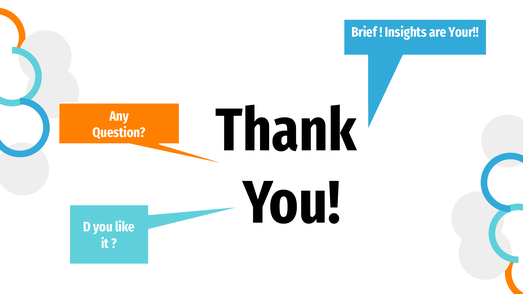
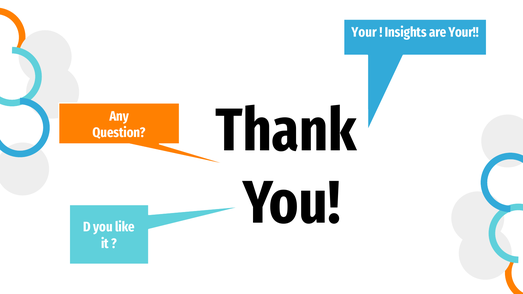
Brief at (364, 32): Brief -> Your
